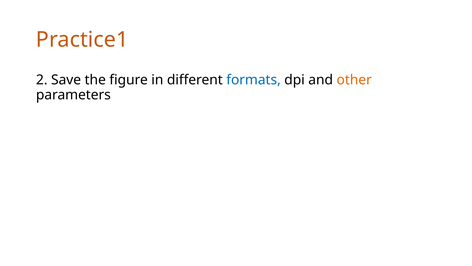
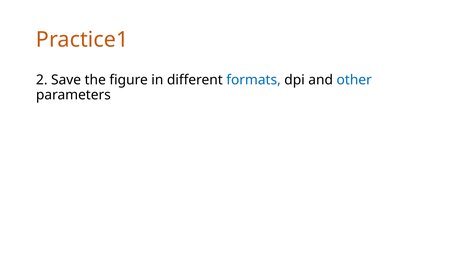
other colour: orange -> blue
